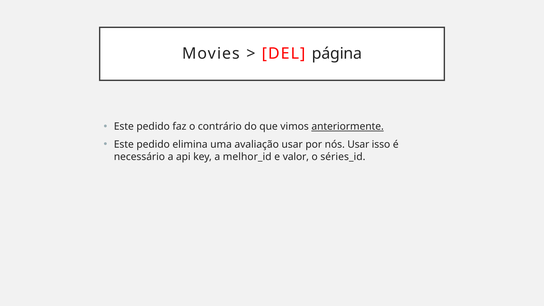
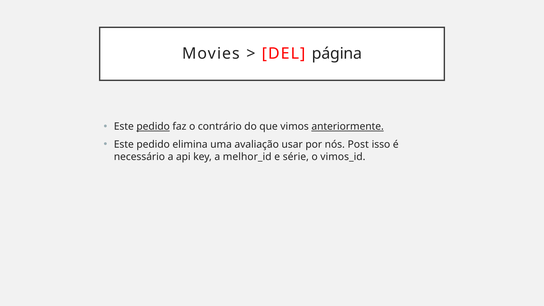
pedido at (153, 127) underline: none -> present
nós Usar: Usar -> Post
valor: valor -> série
séries_id: séries_id -> vimos_id
